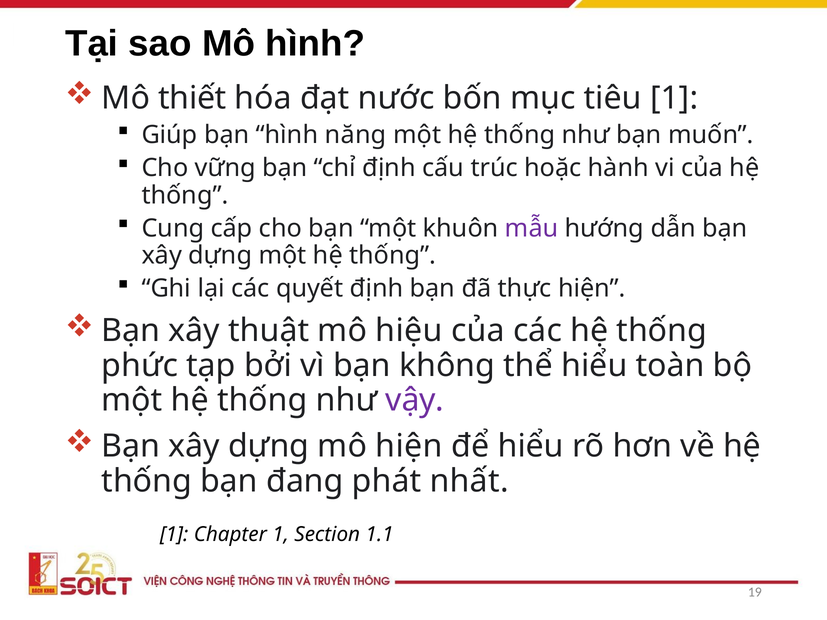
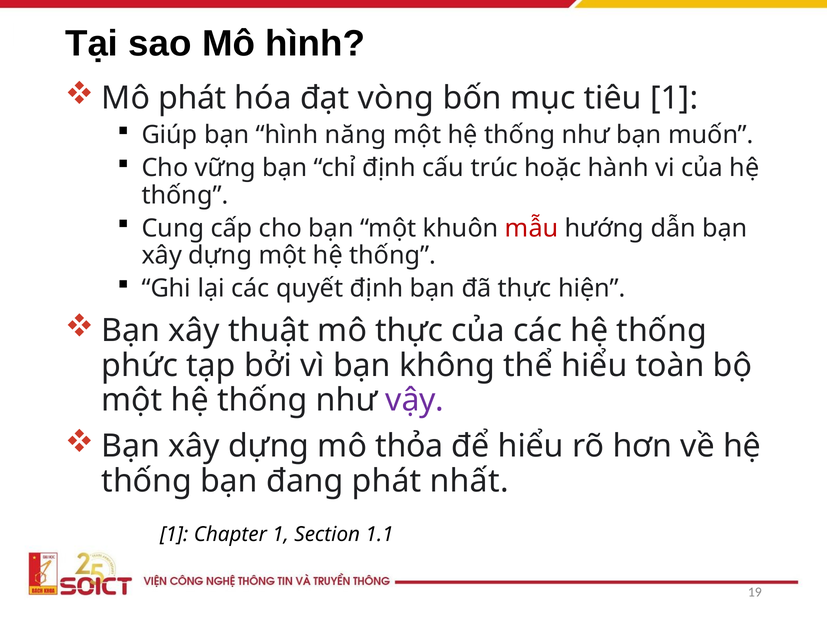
Mô thiết: thiết -> phát
nước: nước -> vòng
mẫu colour: purple -> red
mô hiệu: hiệu -> thực
mô hiện: hiện -> thỏa
